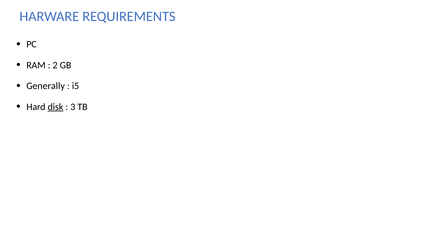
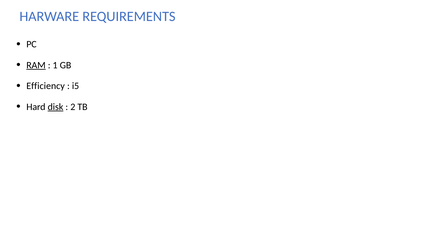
RAM underline: none -> present
2: 2 -> 1
Generally: Generally -> Efficiency
3: 3 -> 2
